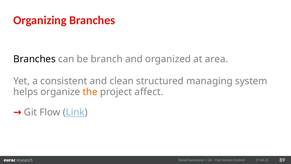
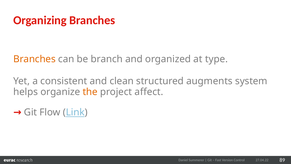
Branches at (34, 59) colour: black -> orange
area: area -> type
managing: managing -> augments
